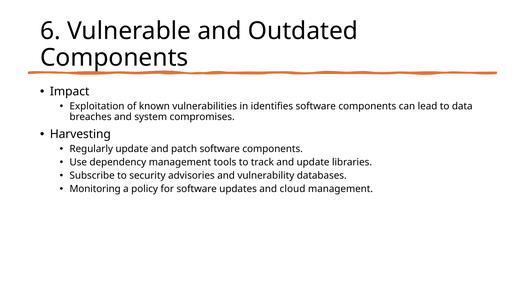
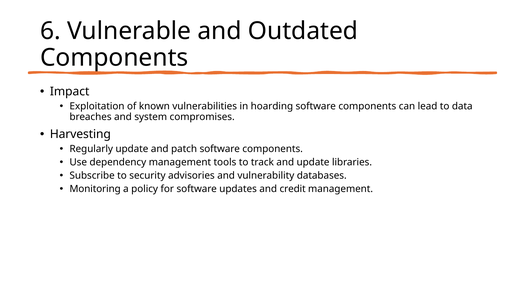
identifies: identifies -> hoarding
cloud: cloud -> credit
